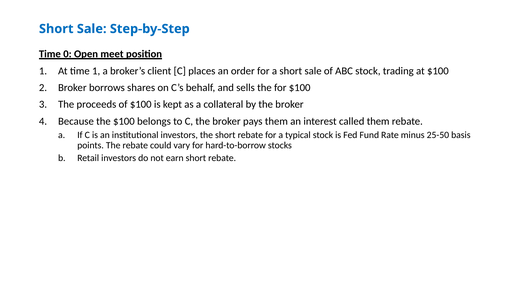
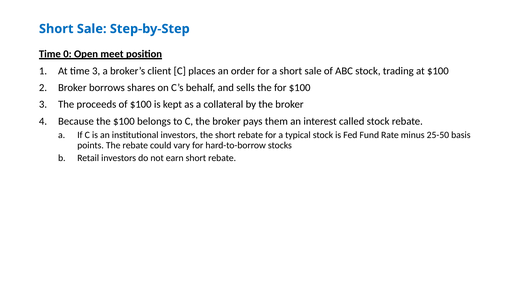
time 1: 1 -> 3
called them: them -> stock
